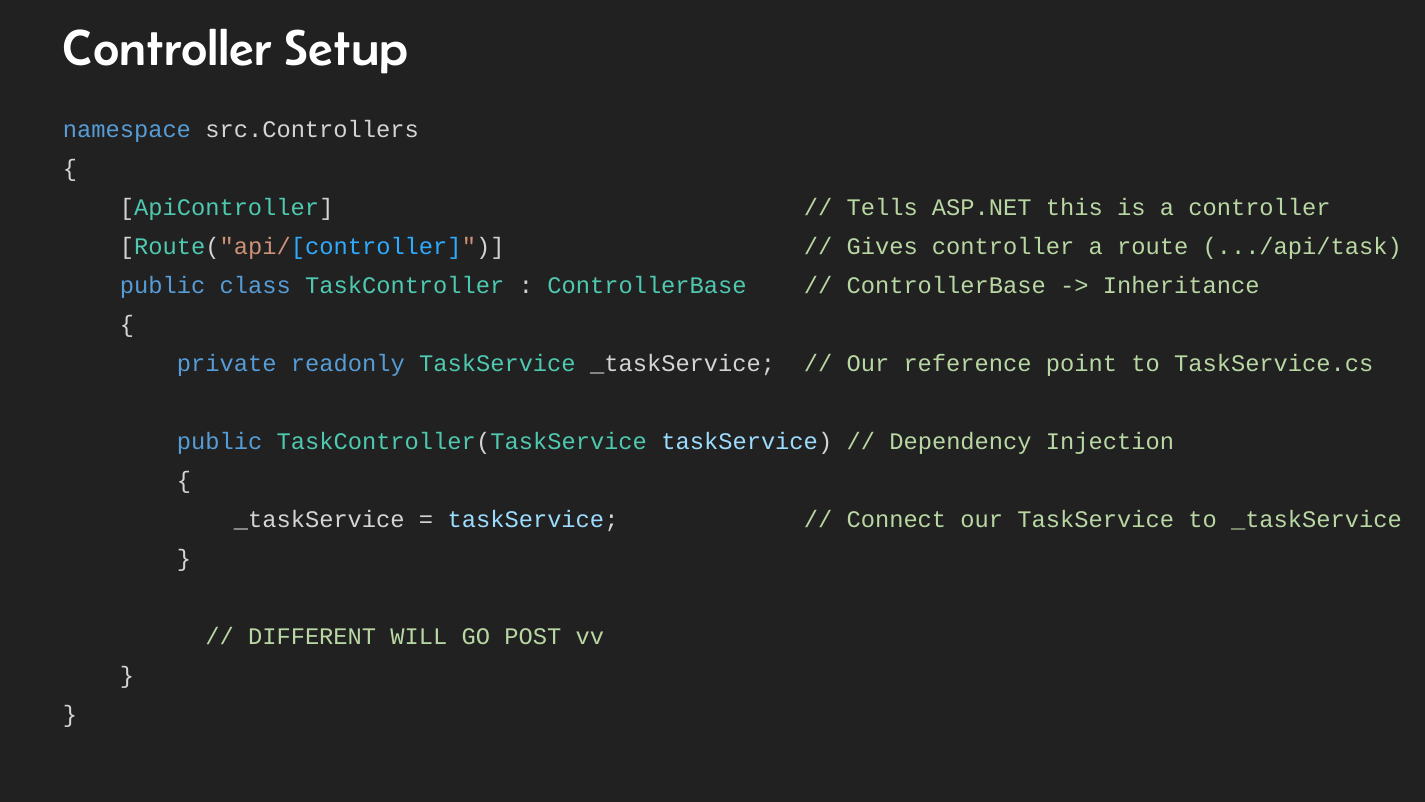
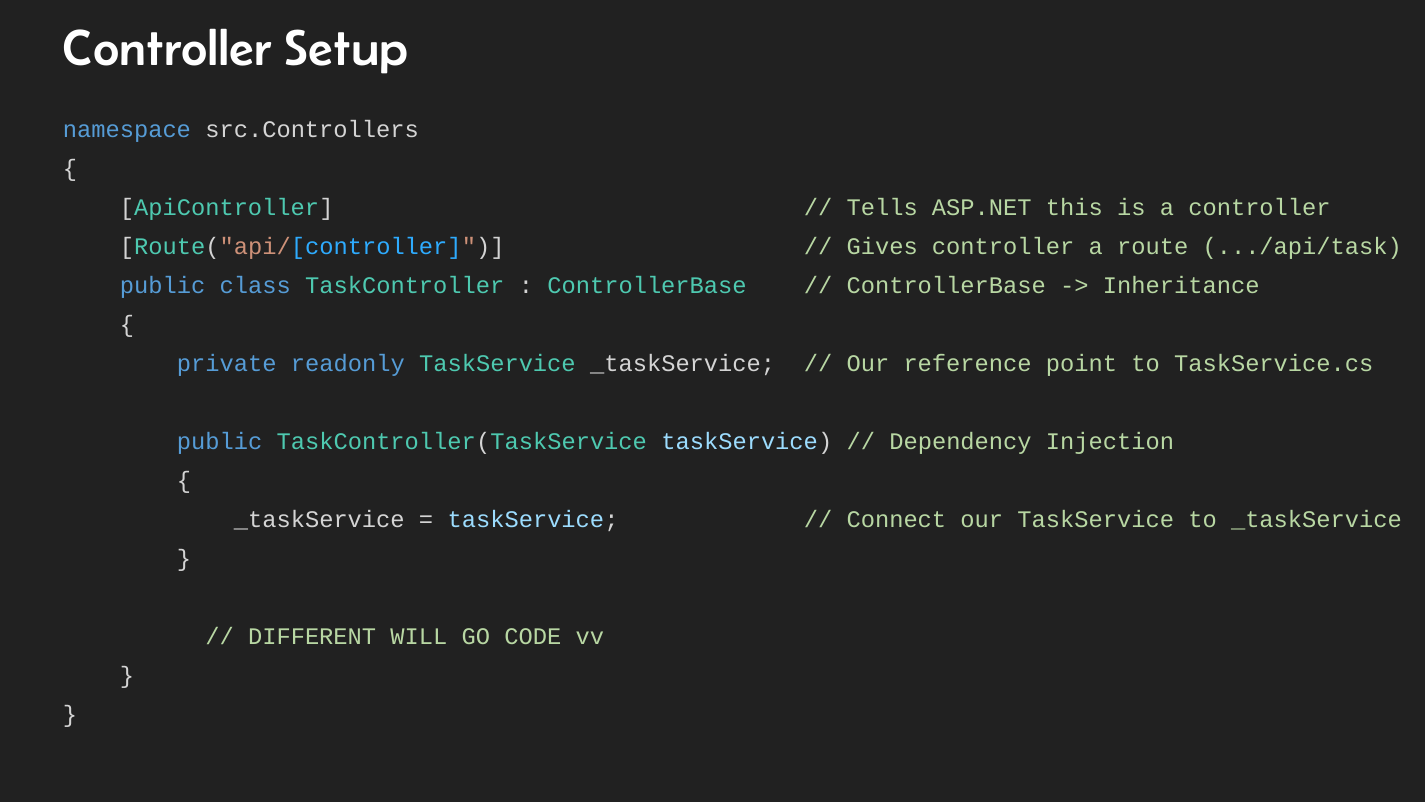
POST: POST -> CODE
